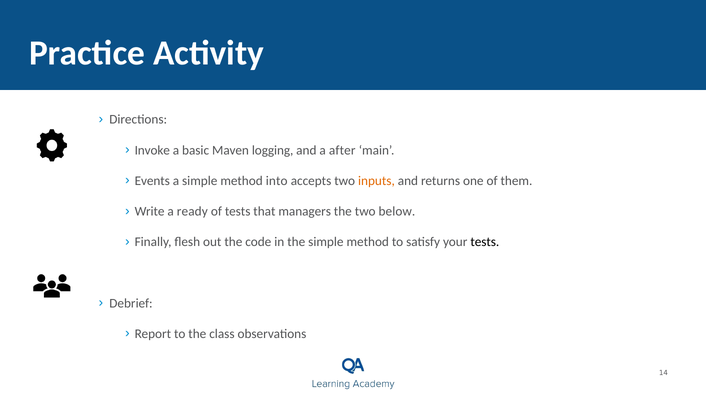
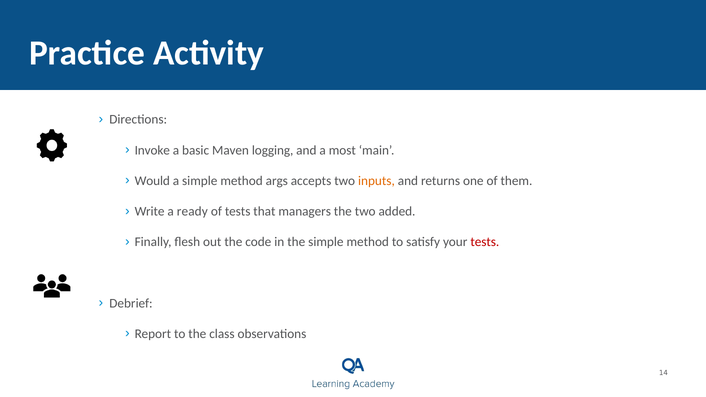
after: after -> most
Events: Events -> Would
into: into -> args
below: below -> added
tests at (485, 242) colour: black -> red
